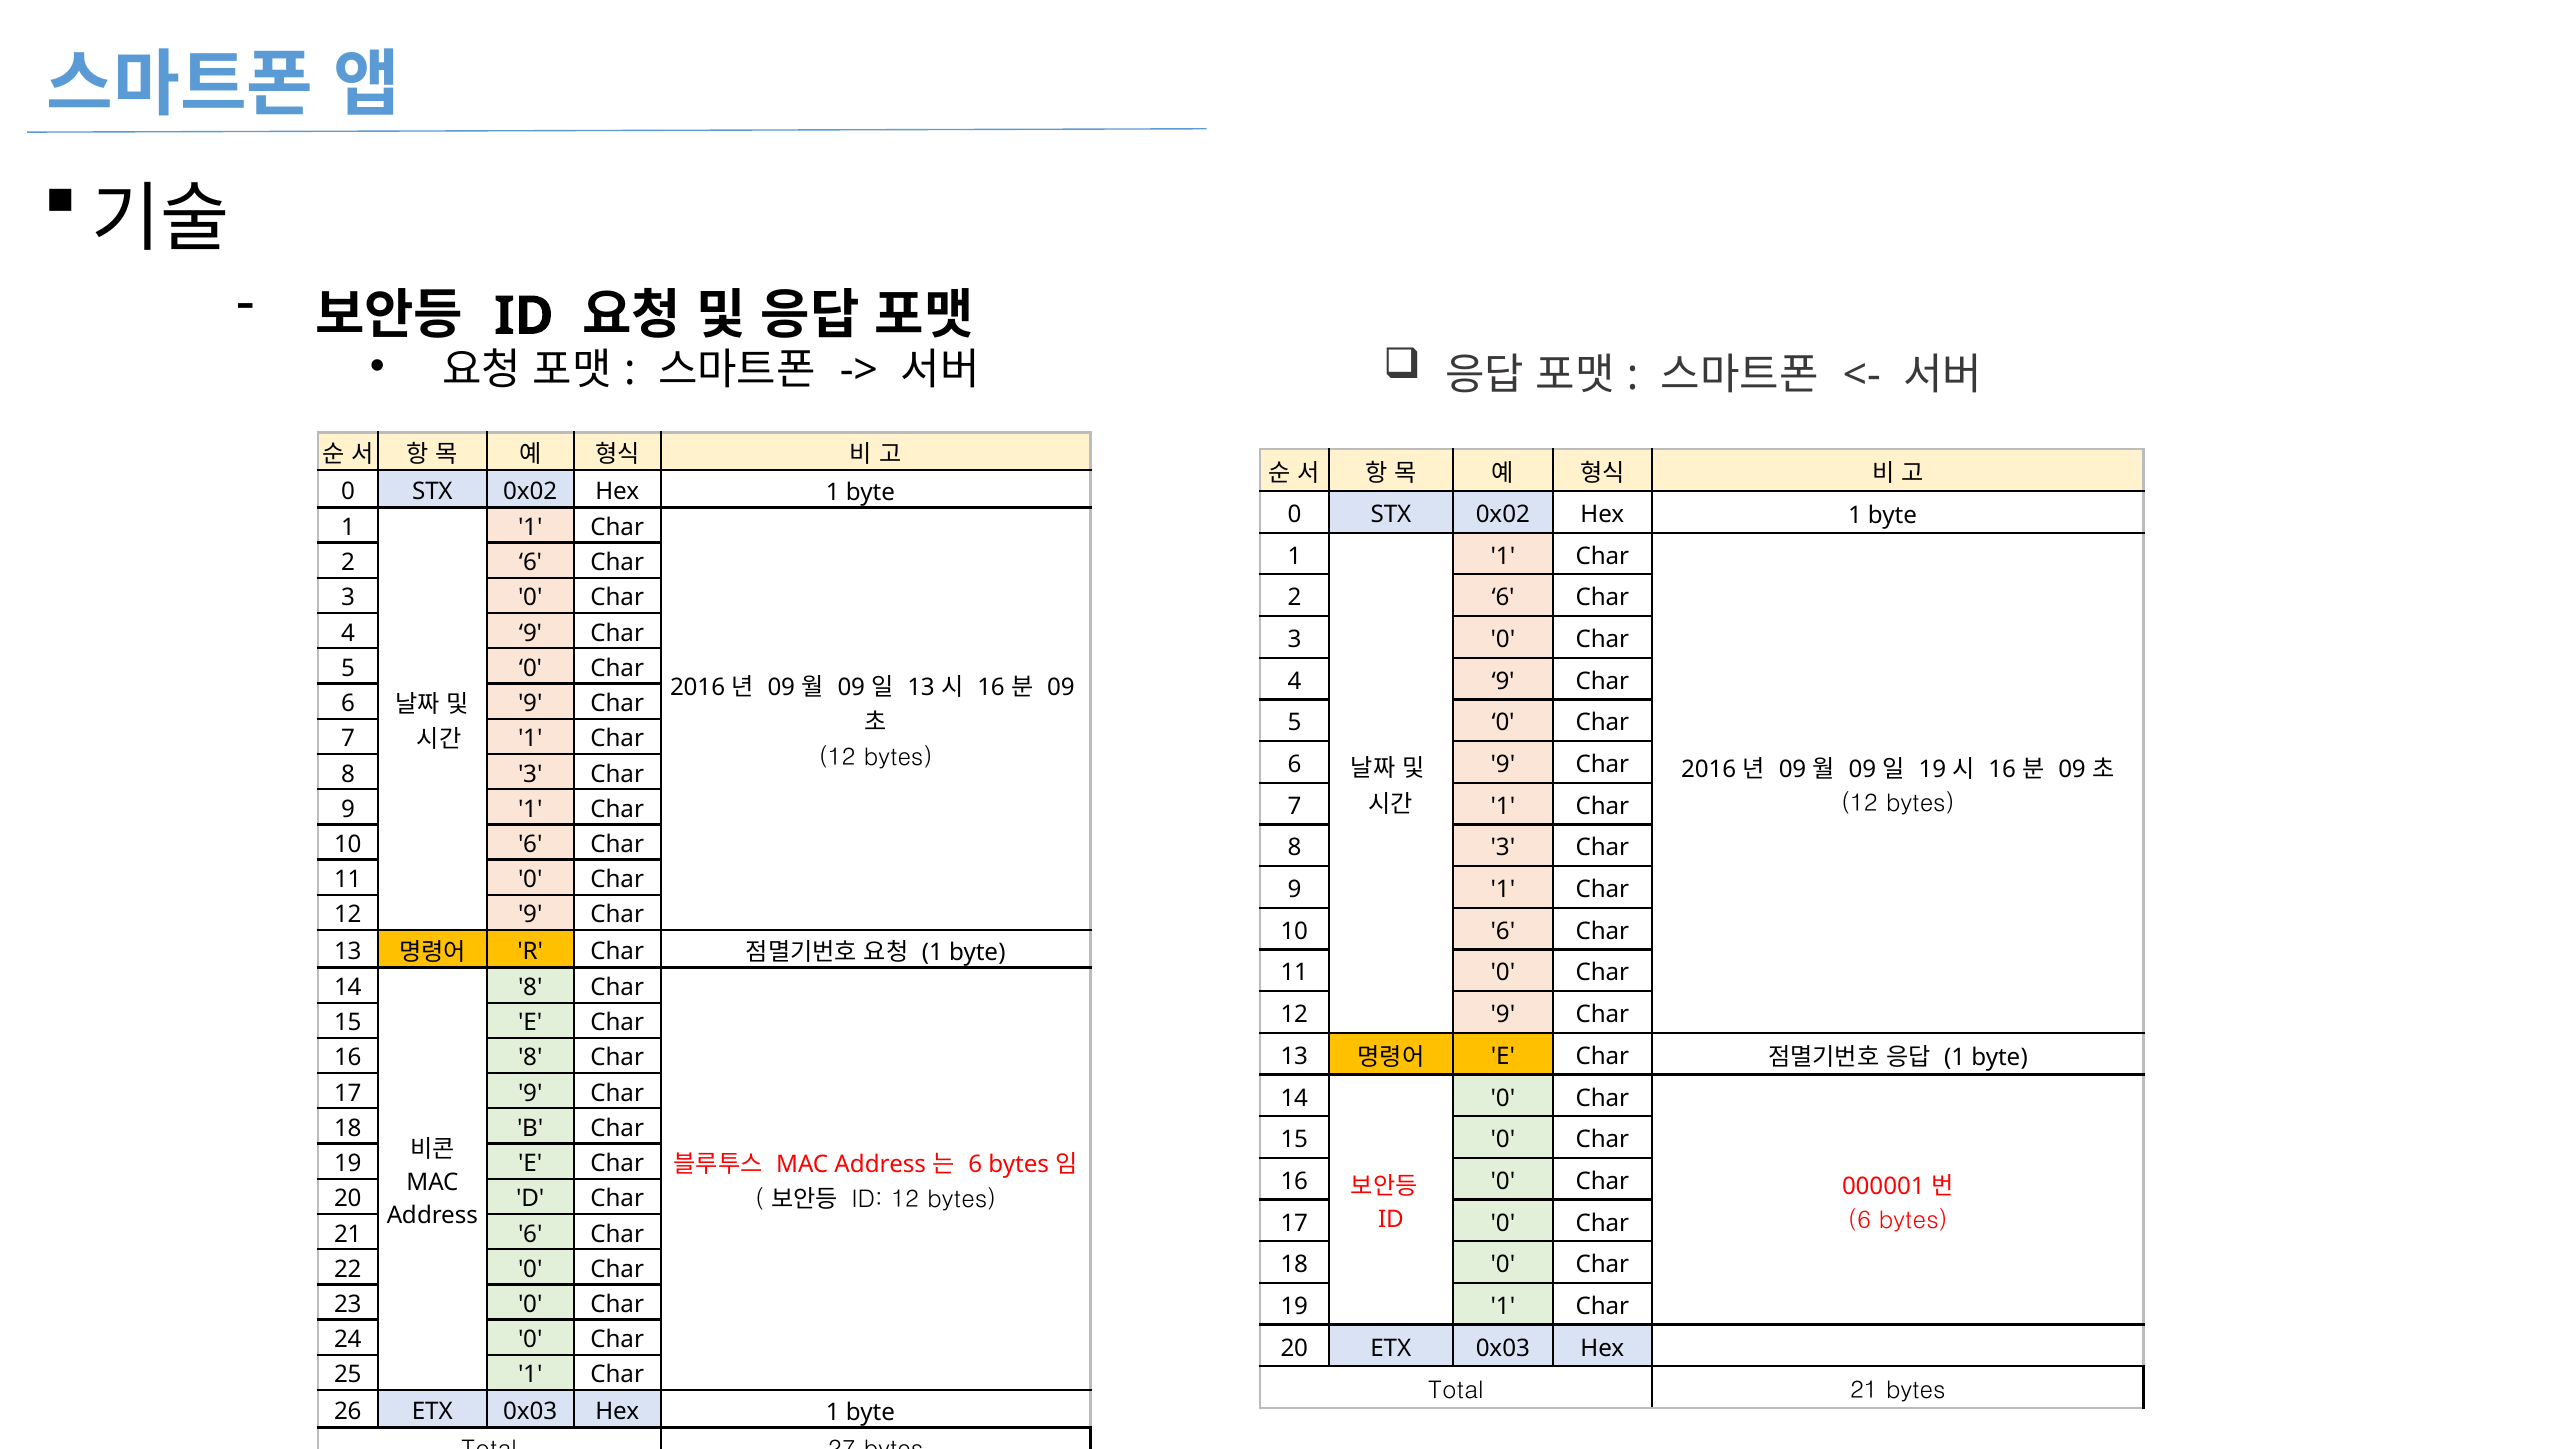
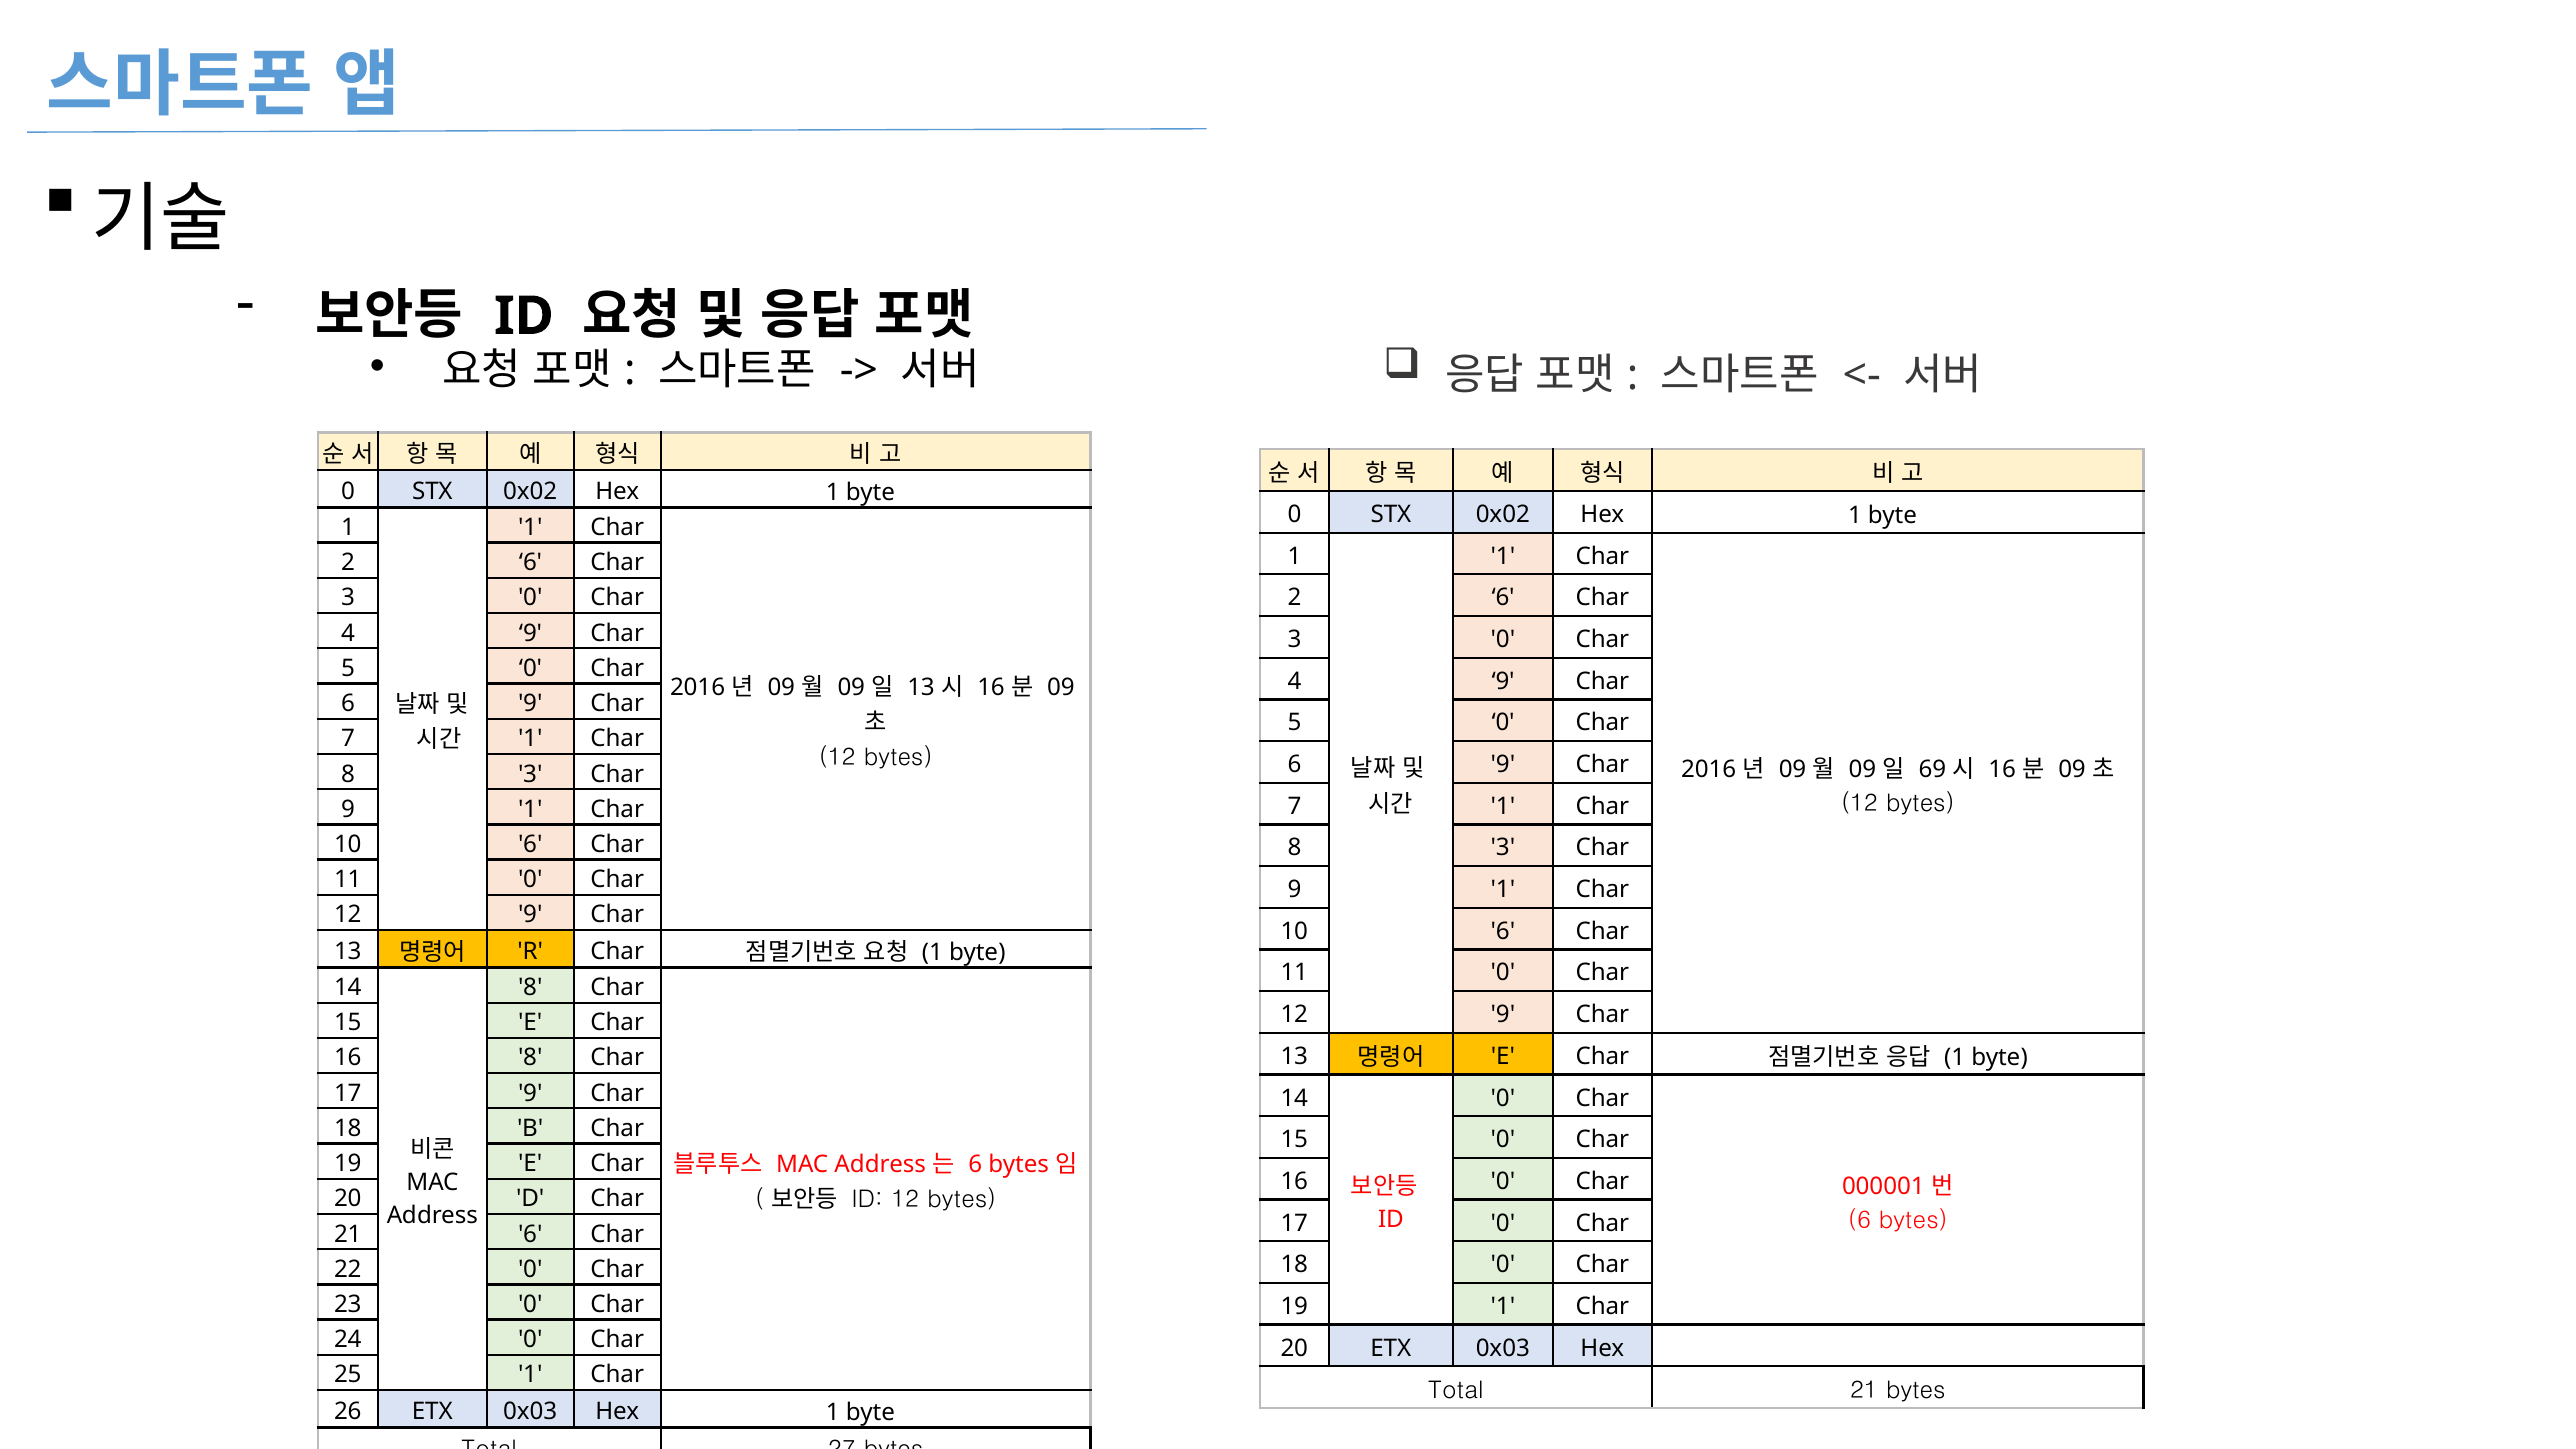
19 at (1932, 769): 19 -> 69
